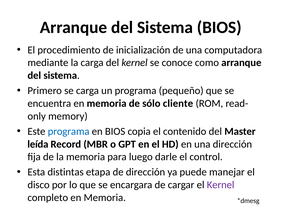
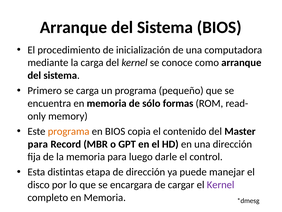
cliente: cliente -> formas
programa at (69, 131) colour: blue -> orange
leída at (38, 144): leída -> para
